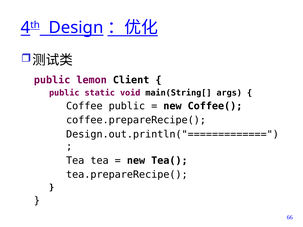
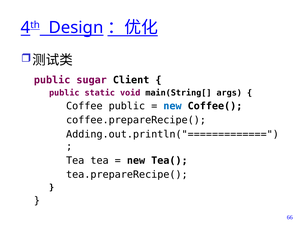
lemon: lemon -> sugar
new at (172, 106) colour: black -> blue
Design.out.println("=============: Design.out.println("============= -> Adding.out.println("=============
